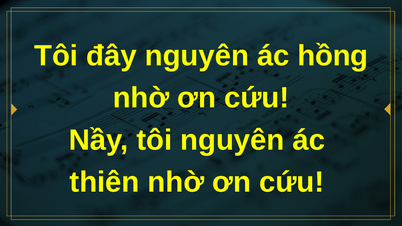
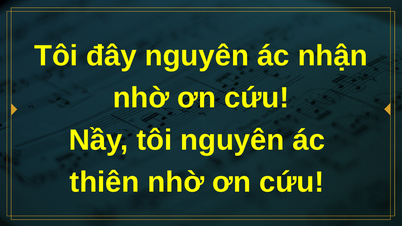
hồng: hồng -> nhận
